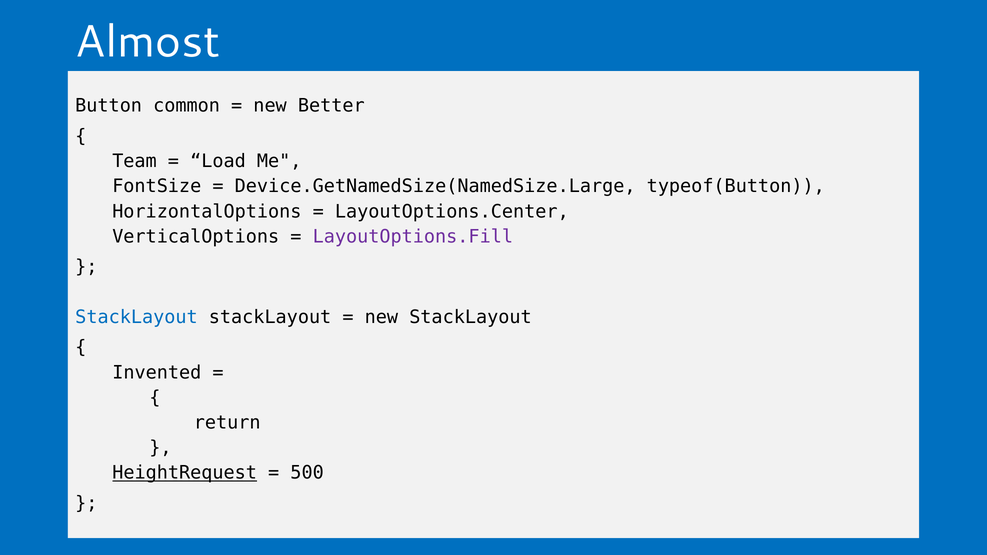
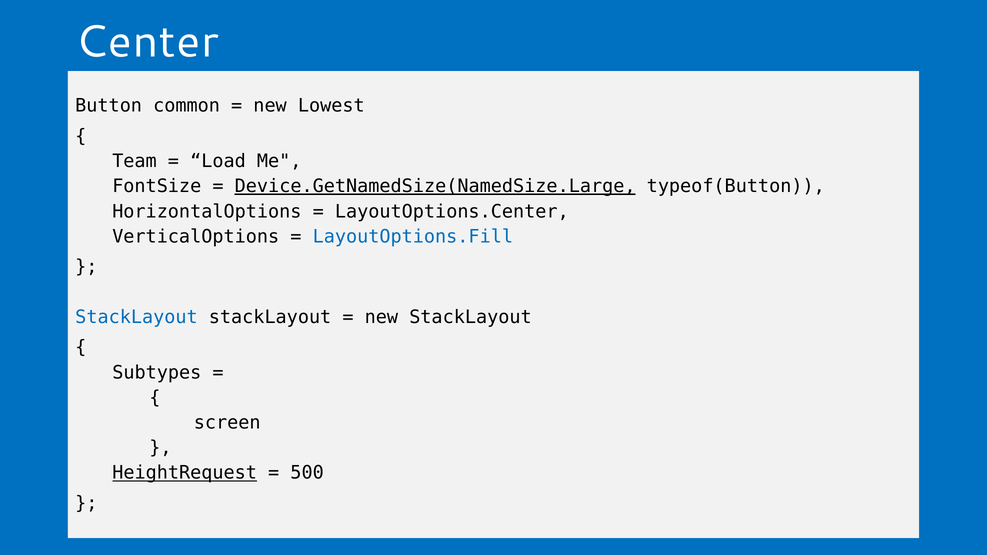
Almost: Almost -> Center
Better: Better -> Lowest
Device.GetNamedSize(NamedSize.Large underline: none -> present
LayoutOptions.Fill colour: purple -> blue
Invented: Invented -> Subtypes
return: return -> screen
